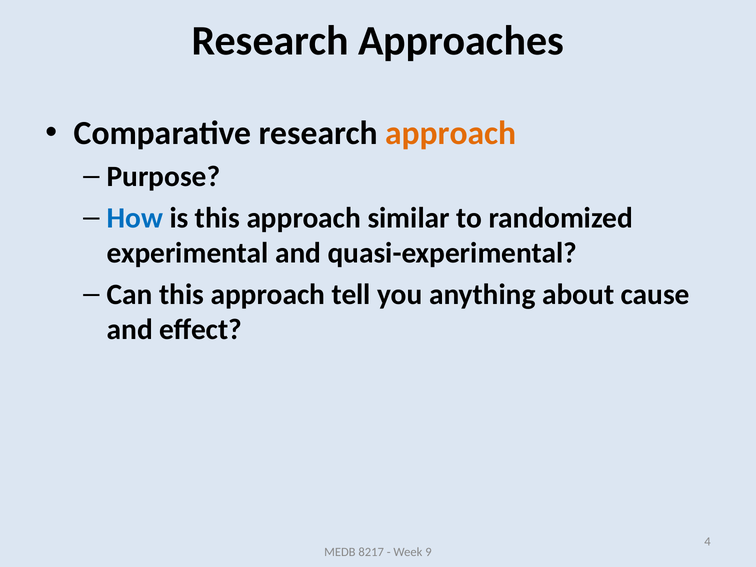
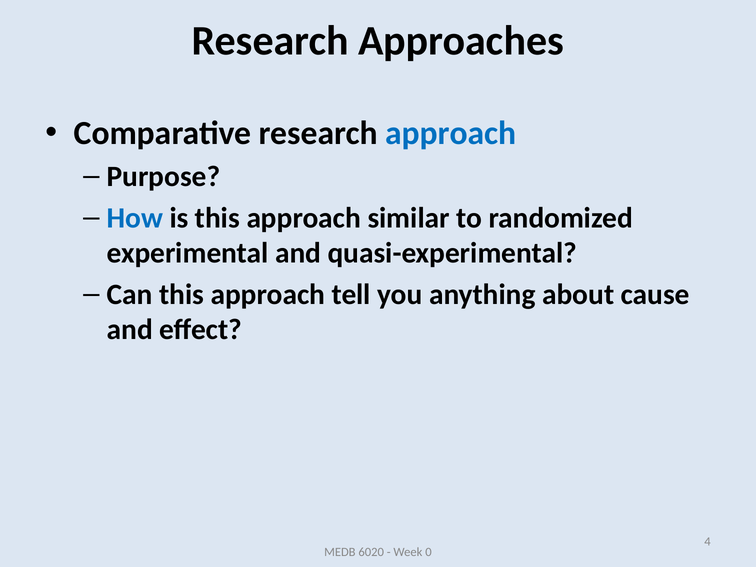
approach at (451, 133) colour: orange -> blue
8217: 8217 -> 6020
9: 9 -> 0
